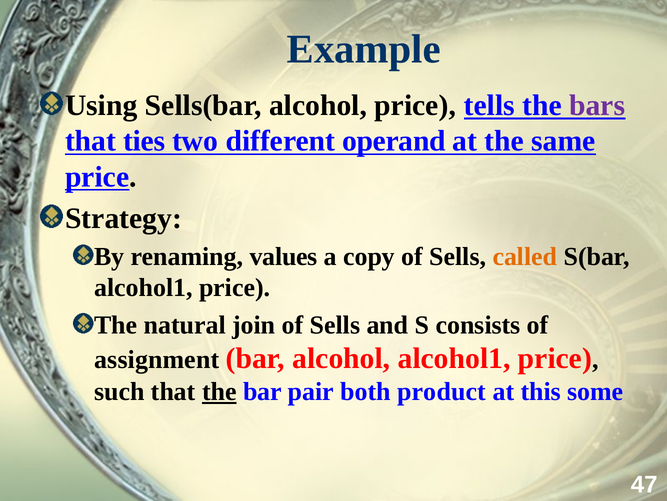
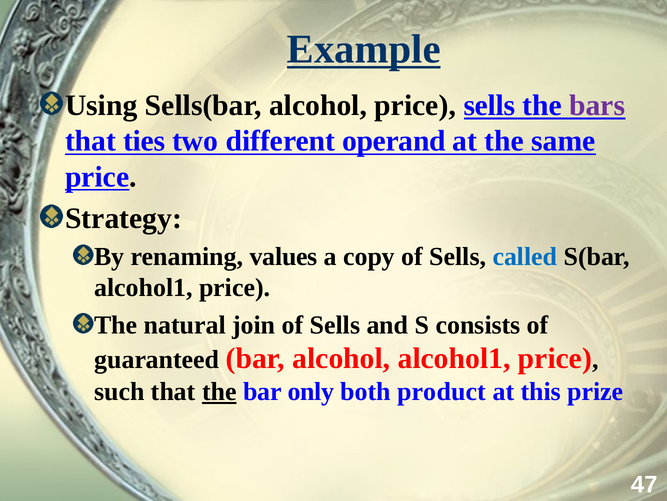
Example underline: none -> present
price tells: tells -> sells
called colour: orange -> blue
assignment: assignment -> guaranteed
pair: pair -> only
some: some -> prize
